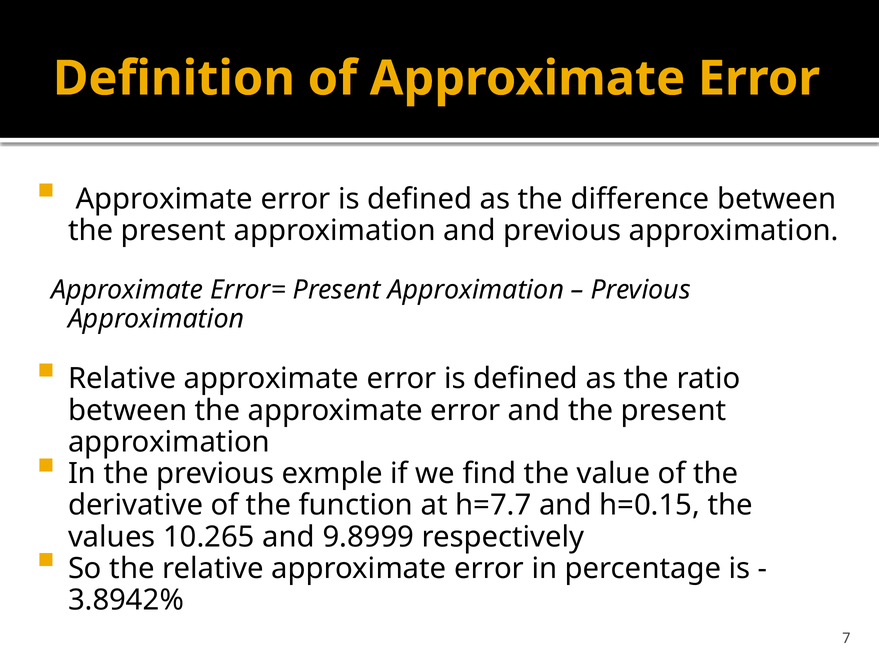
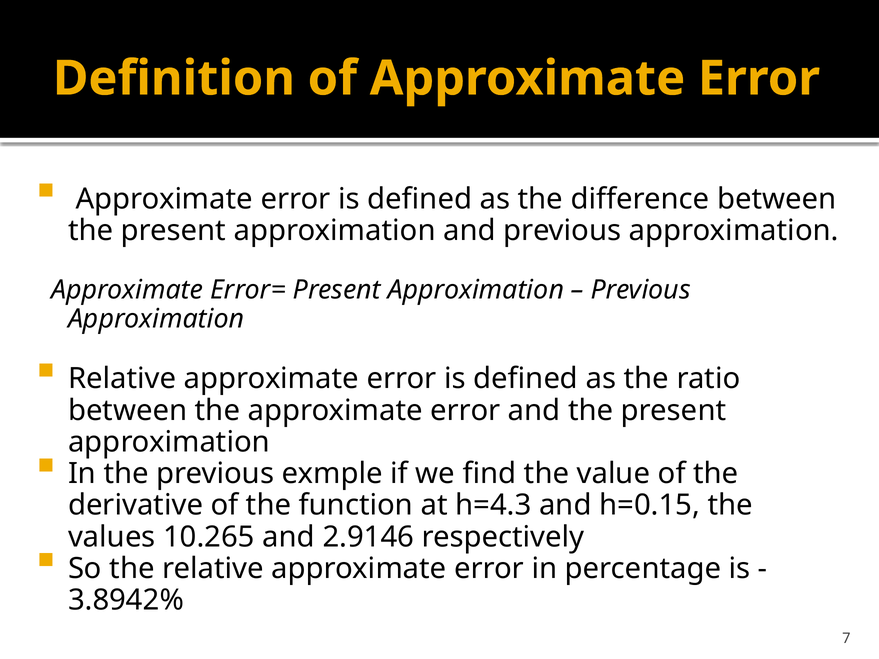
h=7.7: h=7.7 -> h=4.3
9.8999: 9.8999 -> 2.9146
